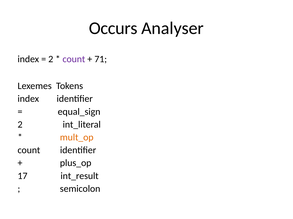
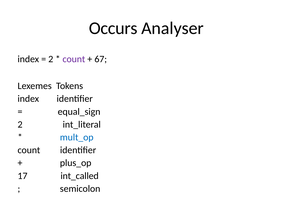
71: 71 -> 67
mult_op colour: orange -> blue
int_result: int_result -> int_called
